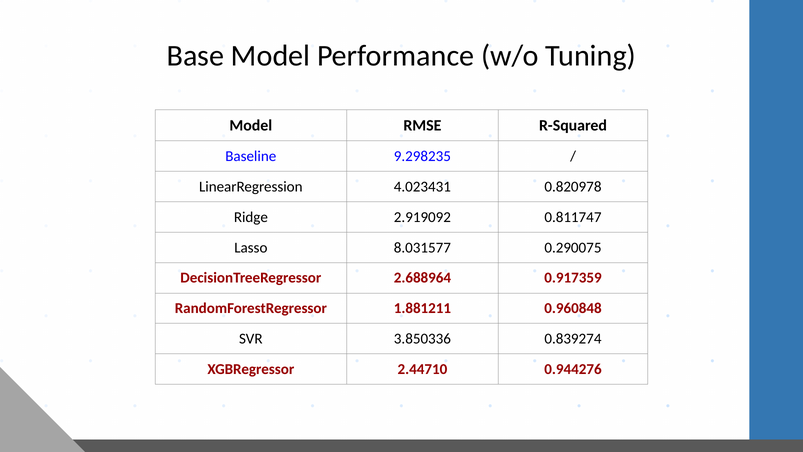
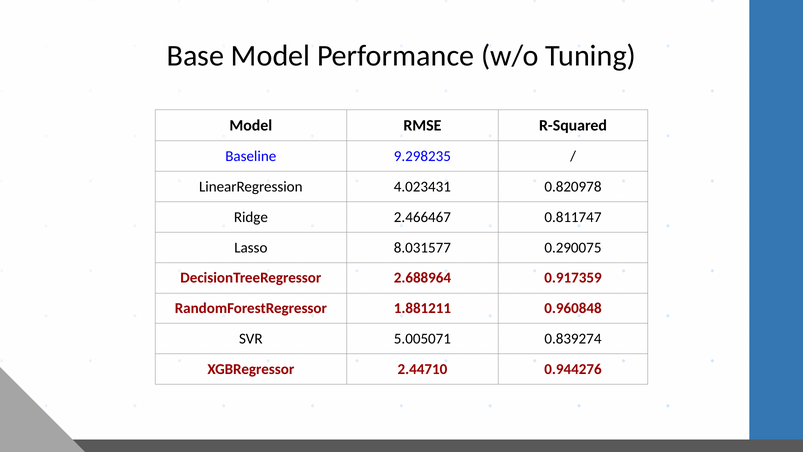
2.919092: 2.919092 -> 2.466467
3.850336: 3.850336 -> 5.005071
